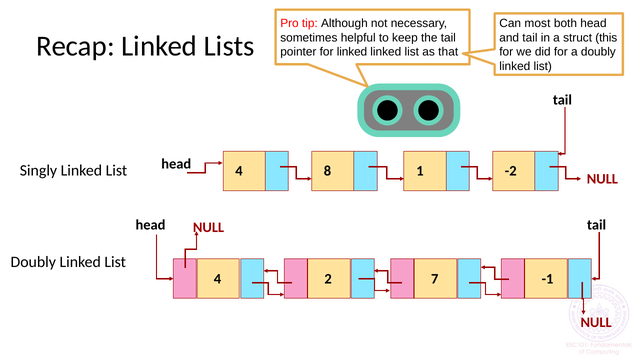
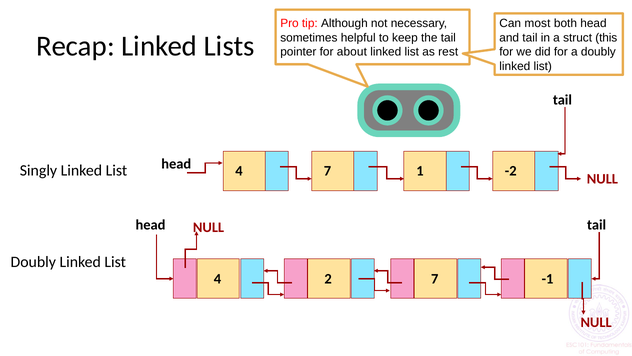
for linked: linked -> about
that: that -> rest
4 8: 8 -> 7
